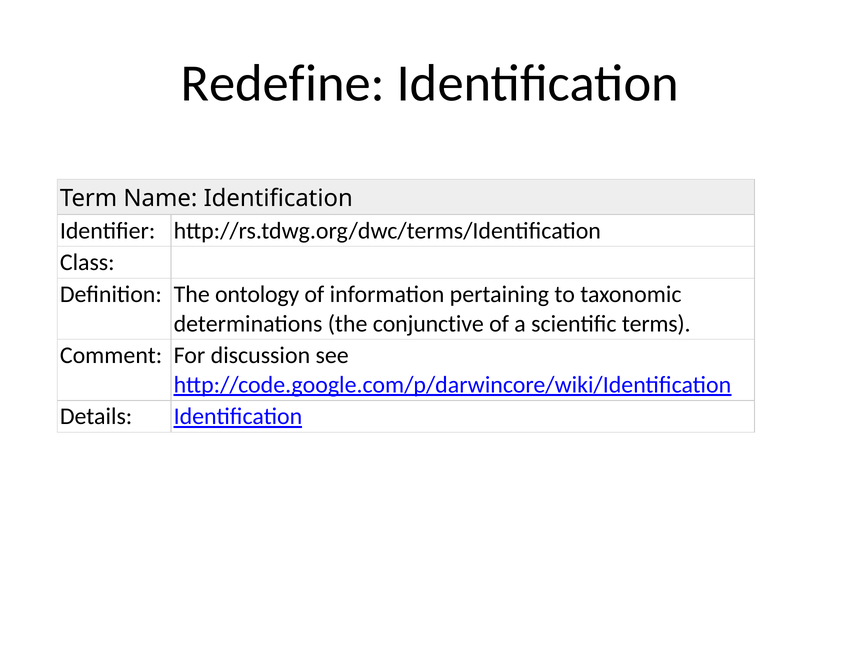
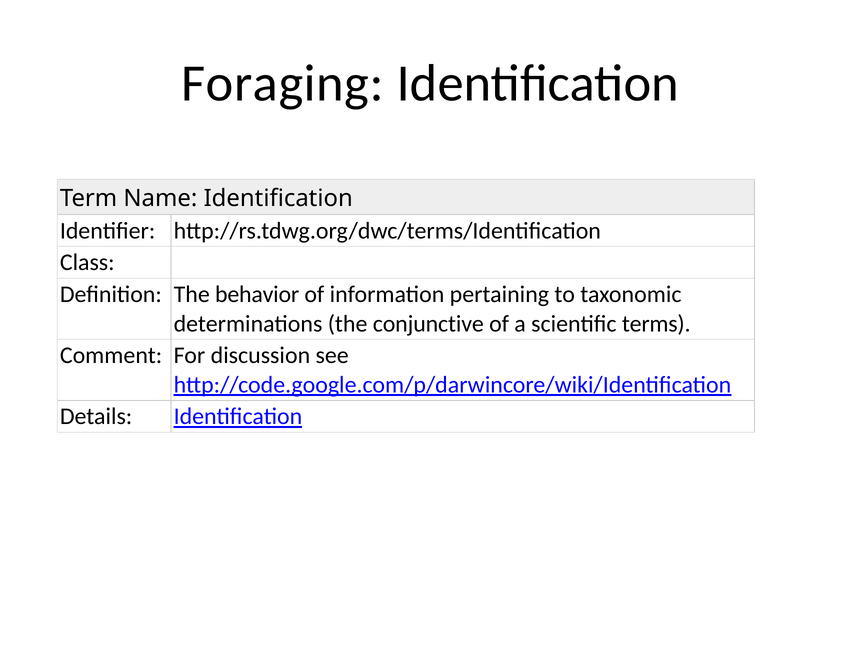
Redefine: Redefine -> Foraging
ontology: ontology -> behavior
